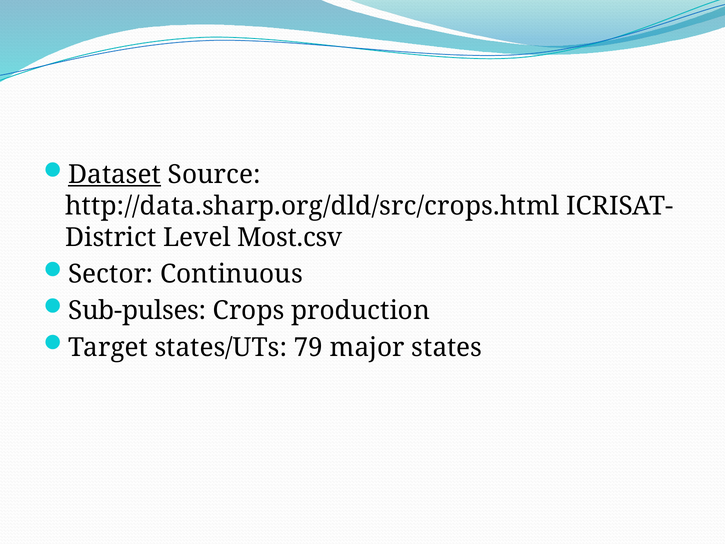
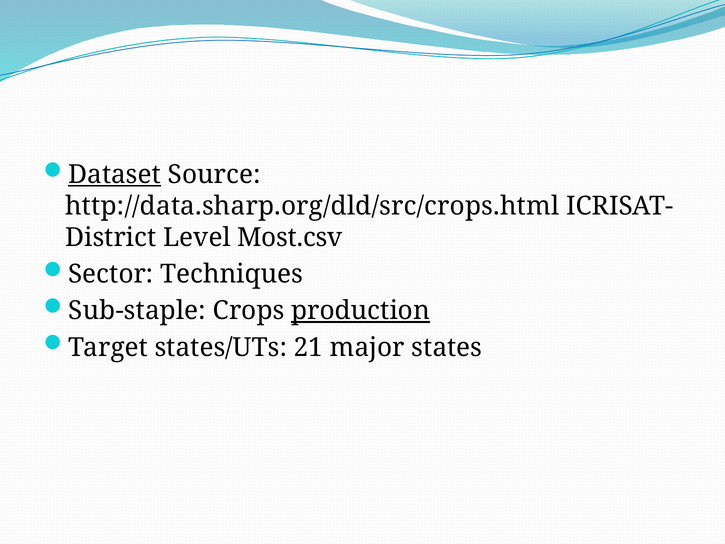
Continuous: Continuous -> Techniques
Sub-pulses: Sub-pulses -> Sub-staple
production underline: none -> present
79: 79 -> 21
